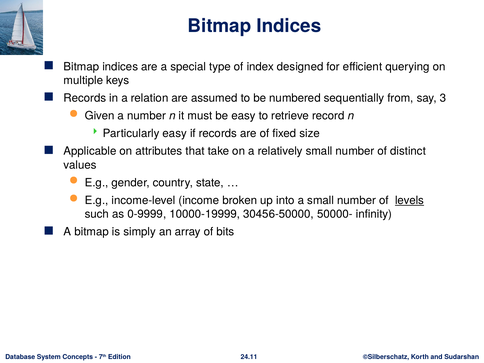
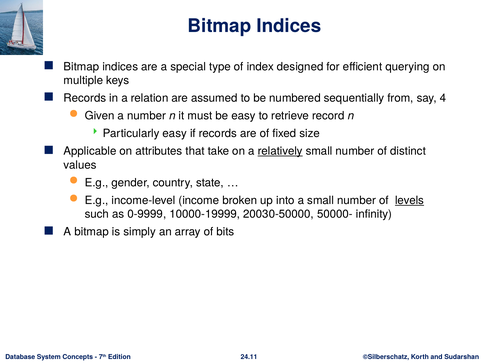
3: 3 -> 4
relatively underline: none -> present
30456-50000: 30456-50000 -> 20030-50000
